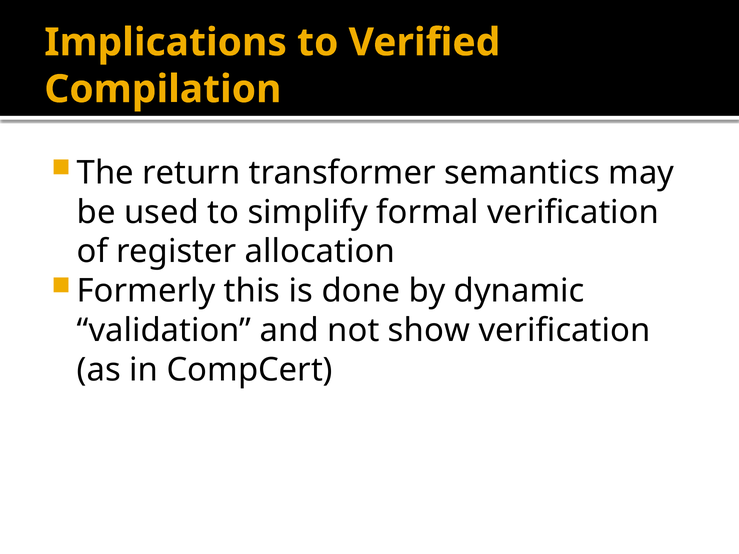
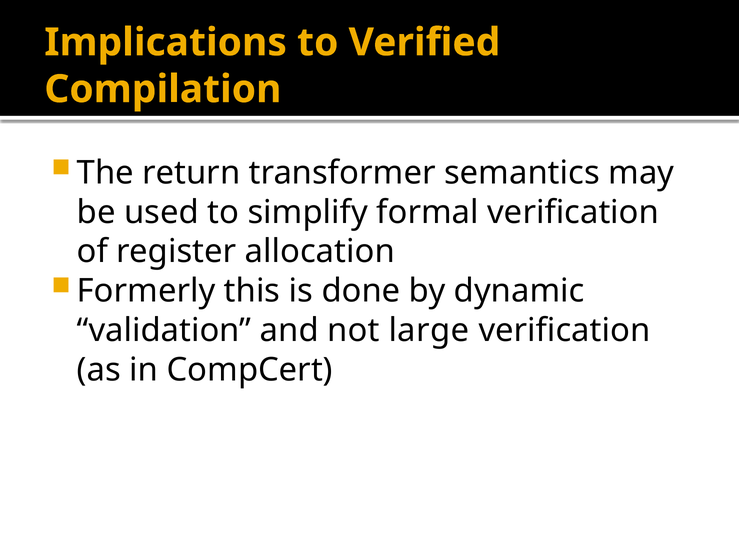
show: show -> large
